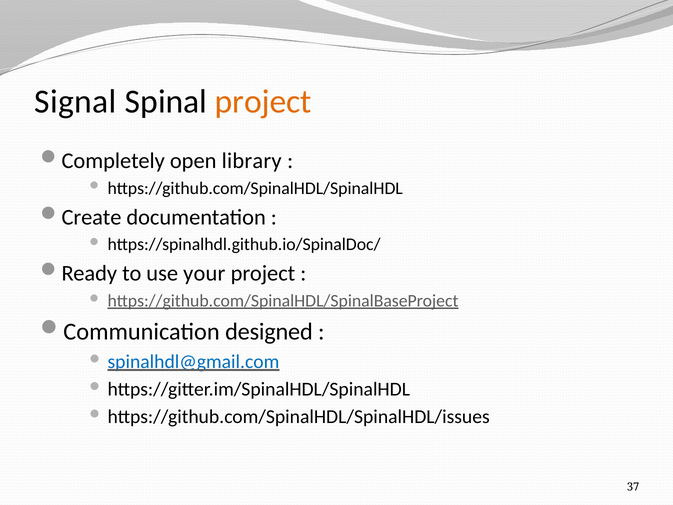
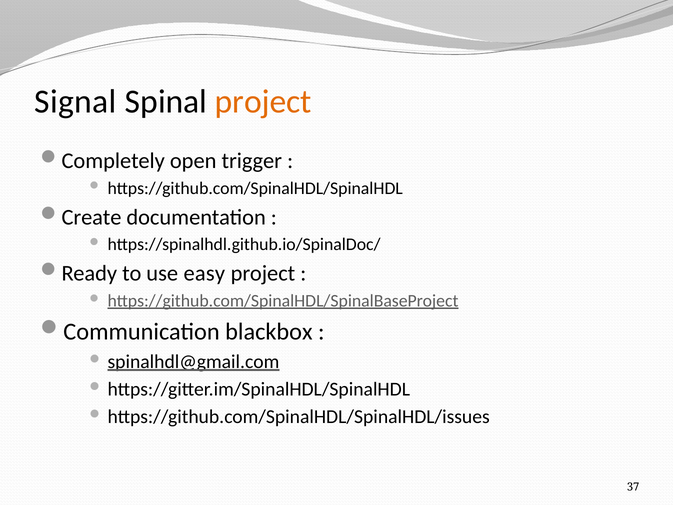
library: library -> trigger
your: your -> easy
designed: designed -> blackbox
spinalhdl@gmail.com colour: blue -> black
